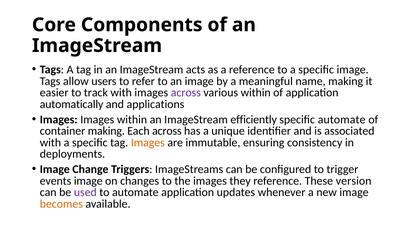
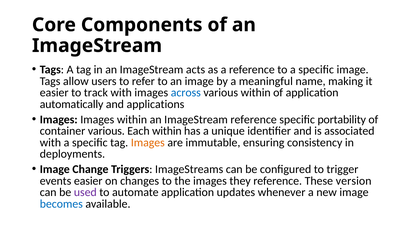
across at (186, 93) colour: purple -> blue
ImageStream efficiently: efficiently -> reference
specific automate: automate -> portability
container making: making -> various
Each across: across -> within
events image: image -> easier
becomes colour: orange -> blue
